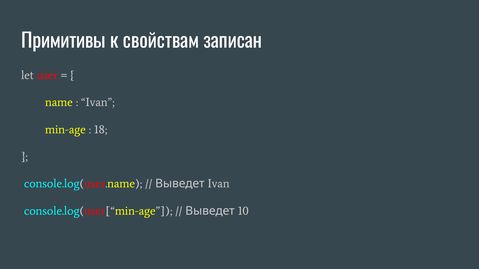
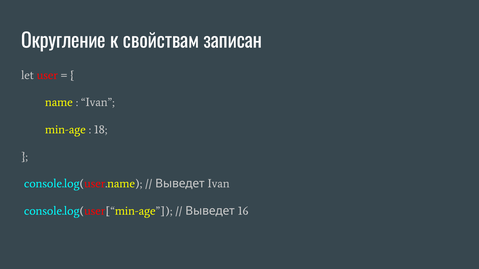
Примитивы: Примитивы -> Округление
10: 10 -> 16
